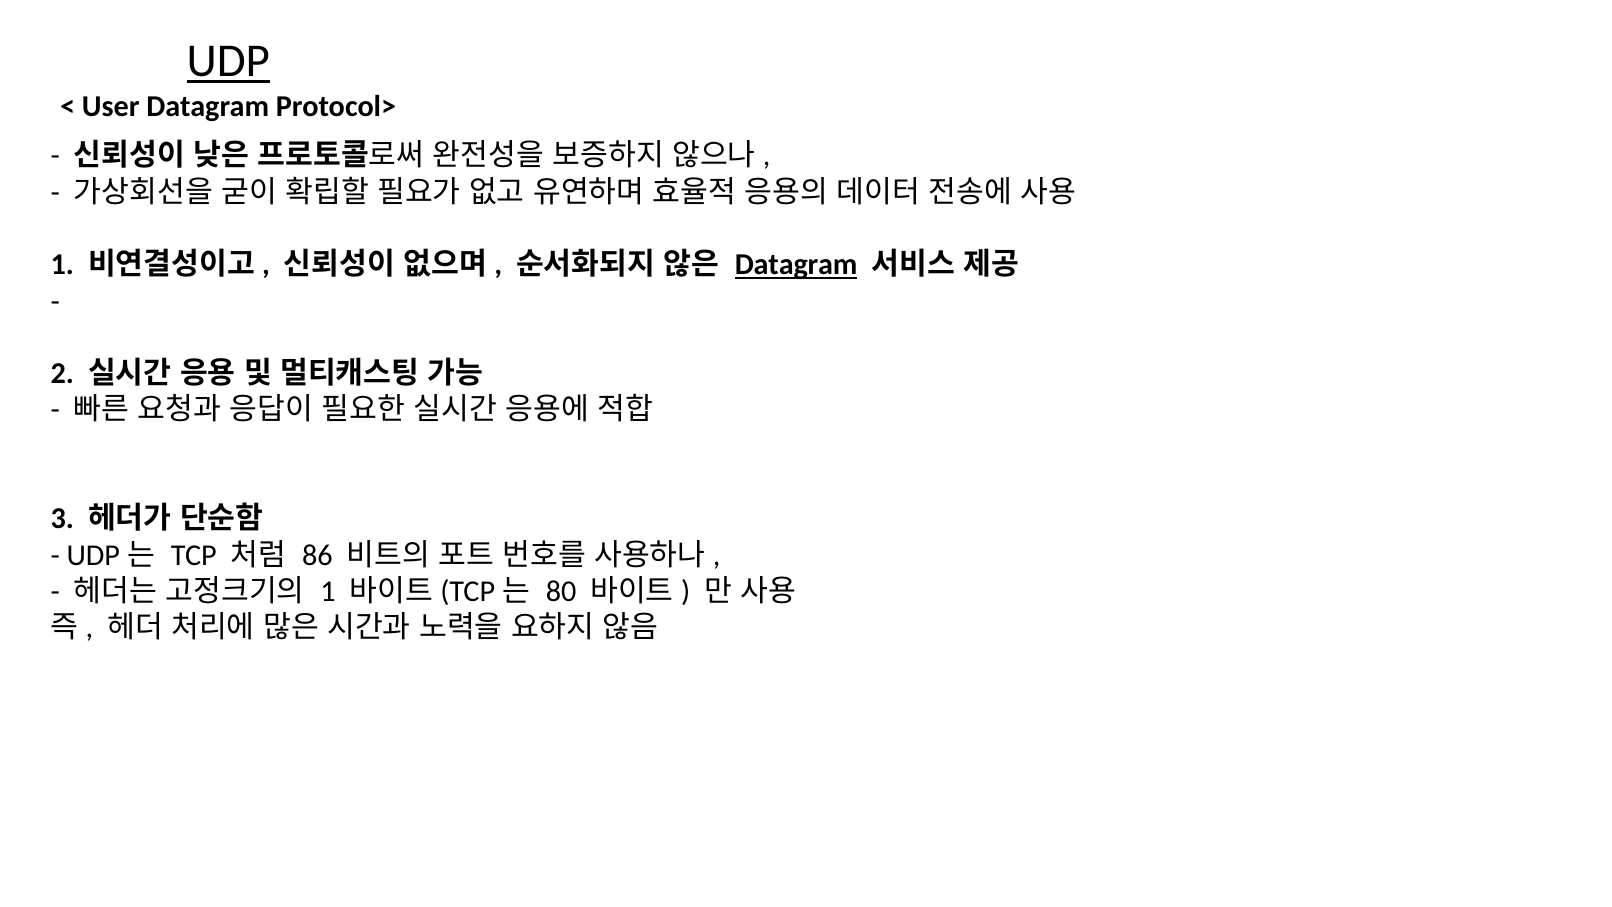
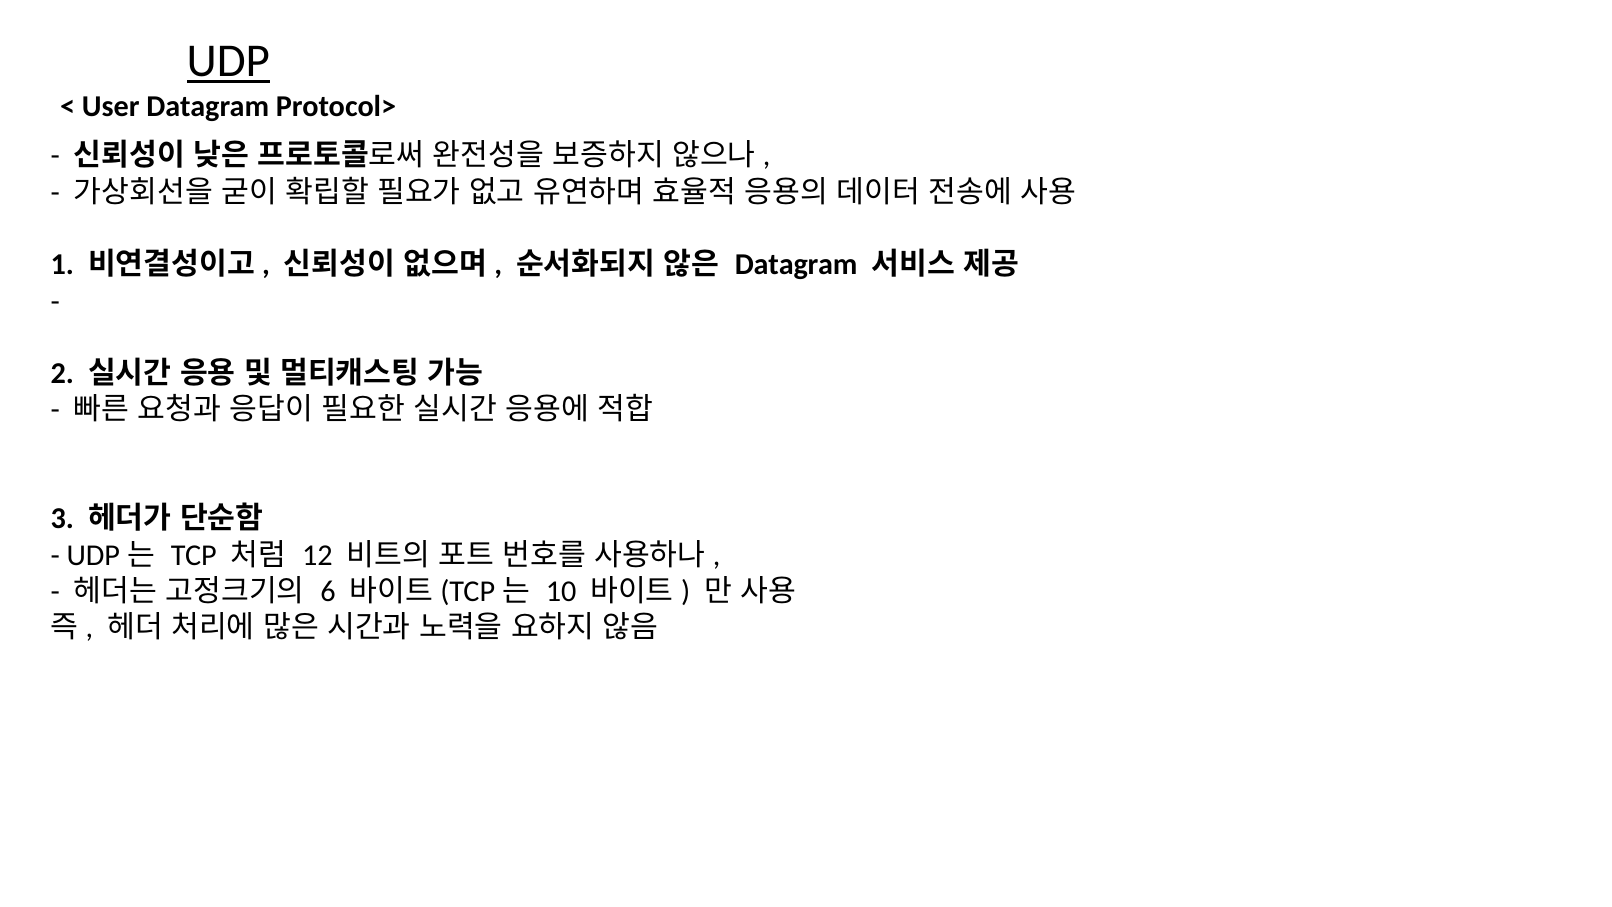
Datagram at (796, 265) underline: present -> none
86: 86 -> 12
1 at (328, 591): 1 -> 6
80: 80 -> 10
